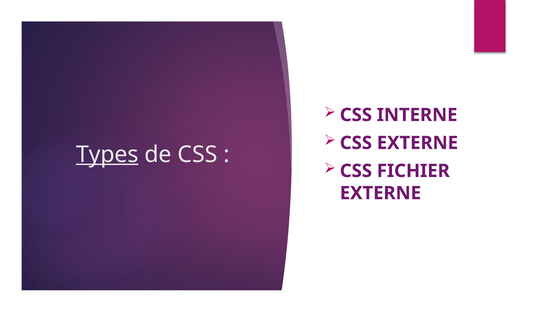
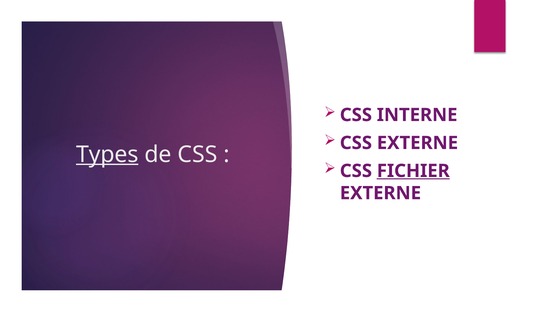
FICHIER underline: none -> present
